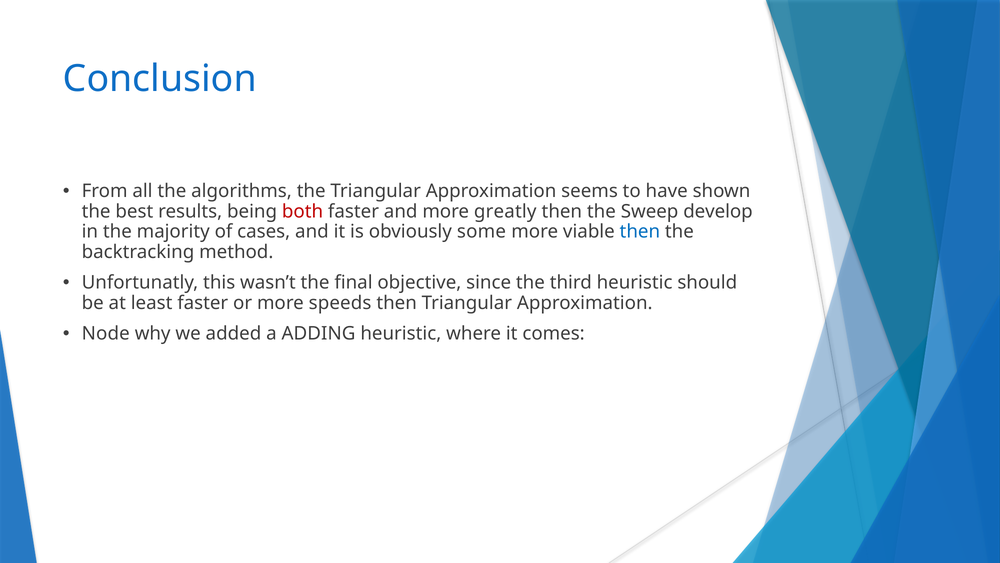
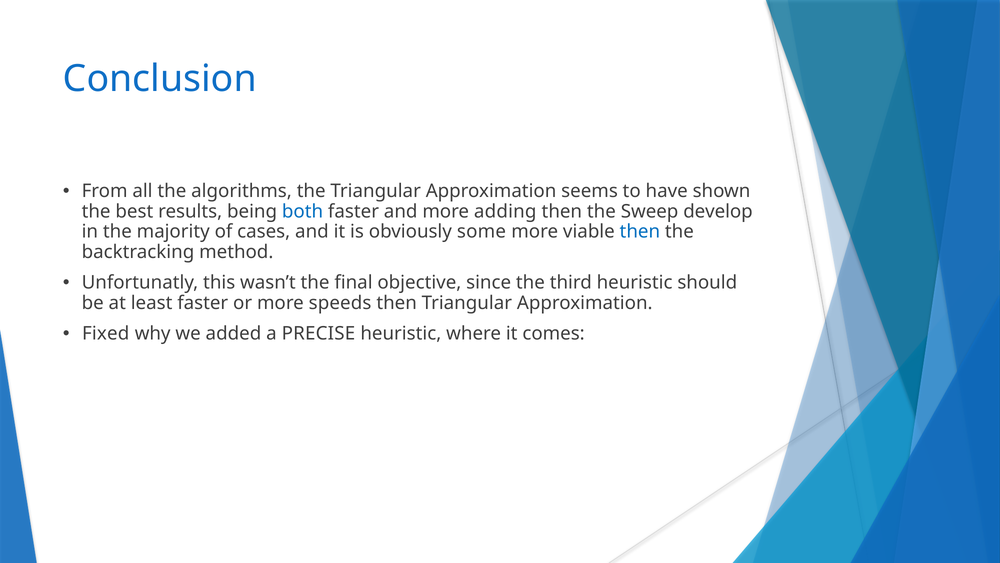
both colour: red -> blue
greatly: greatly -> adding
Node: Node -> Fixed
ADDING: ADDING -> PRECISE
